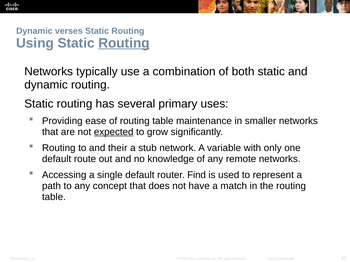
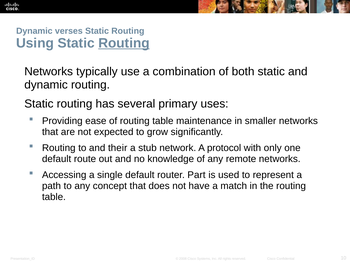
expected underline: present -> none
variable: variable -> protocol
Find: Find -> Part
